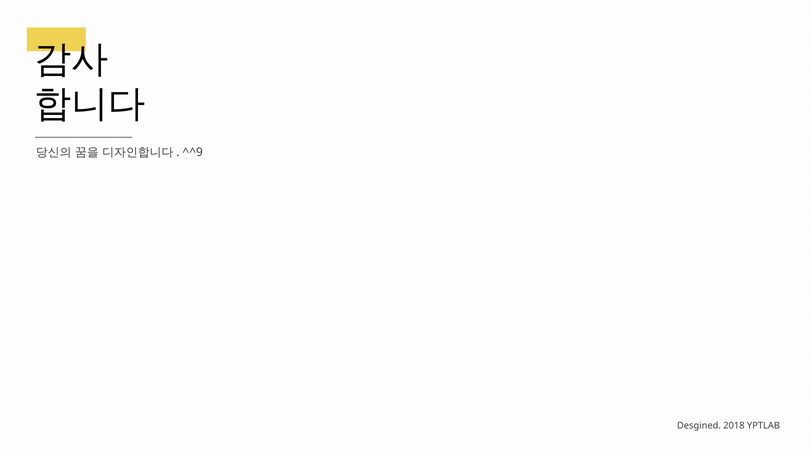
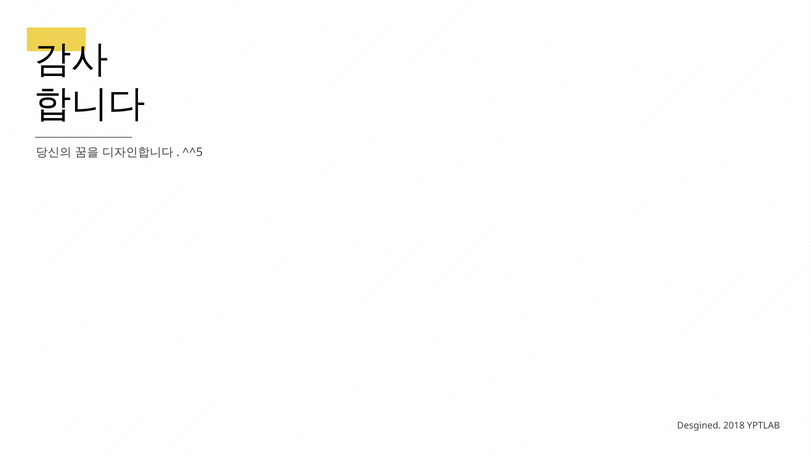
^^9: ^^9 -> ^^5
